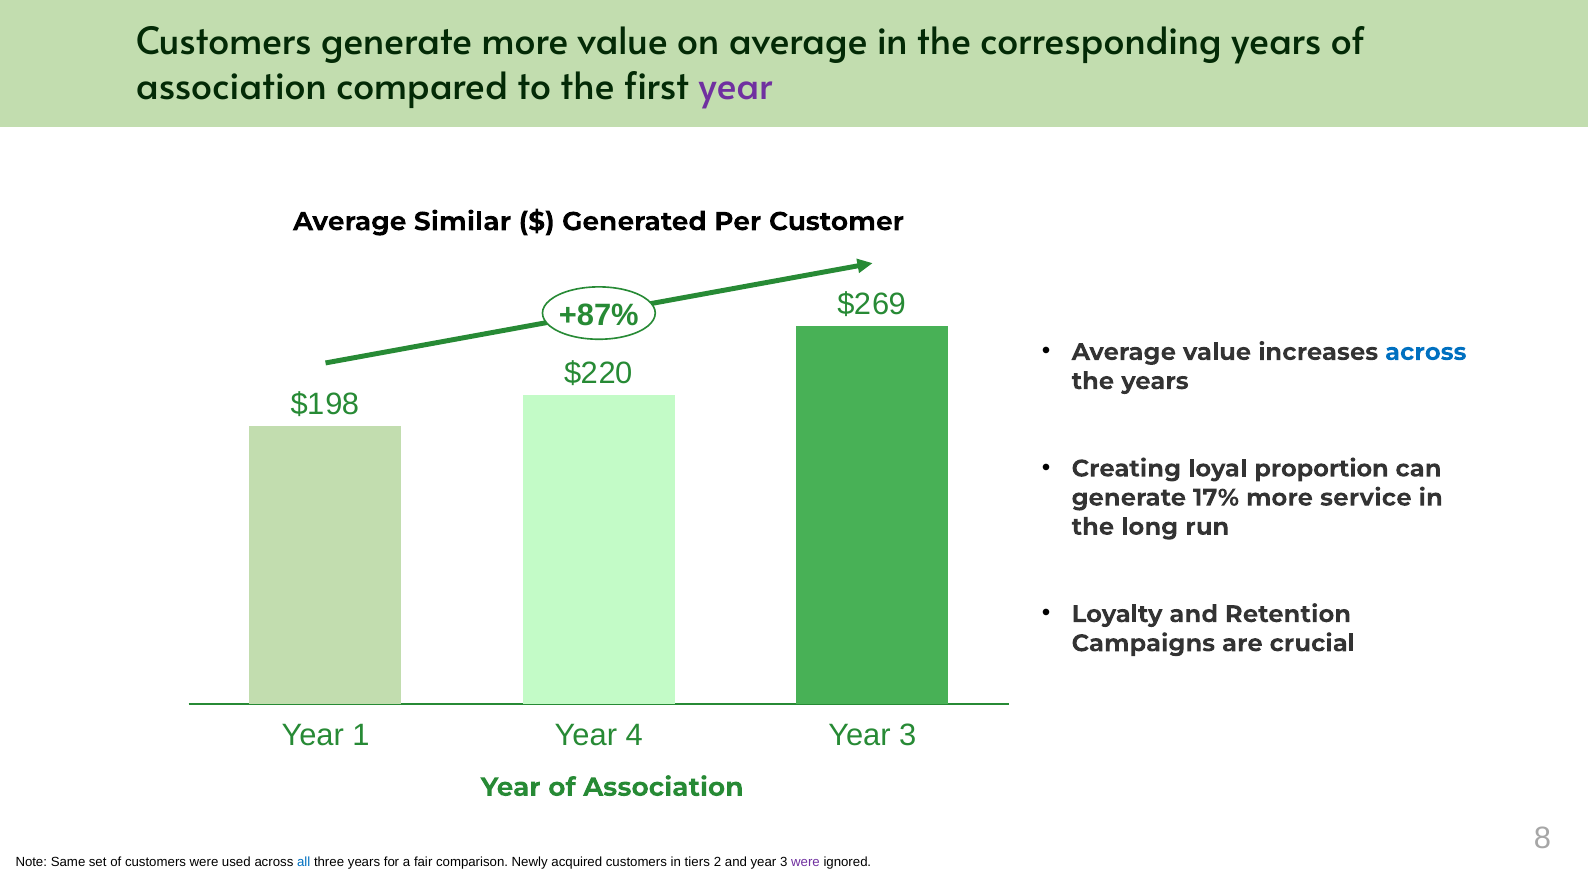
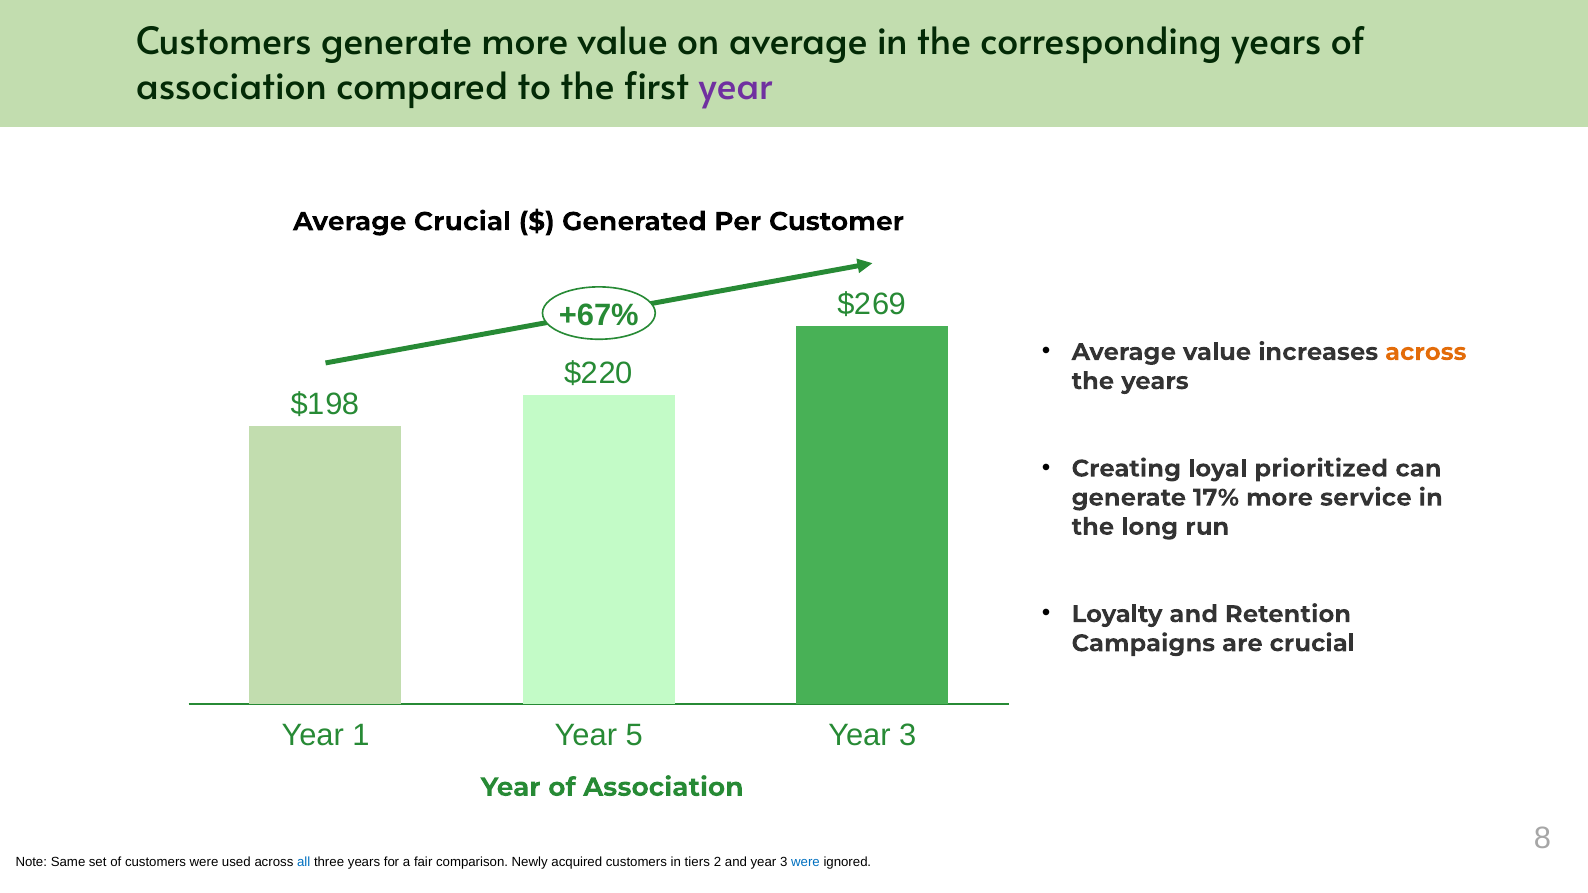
Average Similar: Similar -> Crucial
+87%: +87% -> +67%
across at (1426, 352) colour: blue -> orange
proportion: proportion -> prioritized
4: 4 -> 5
were at (805, 863) colour: purple -> blue
